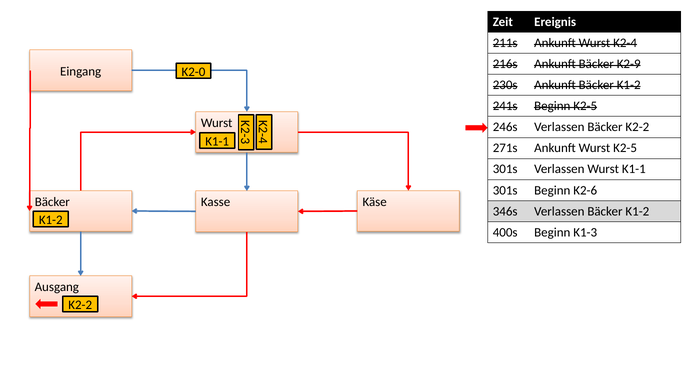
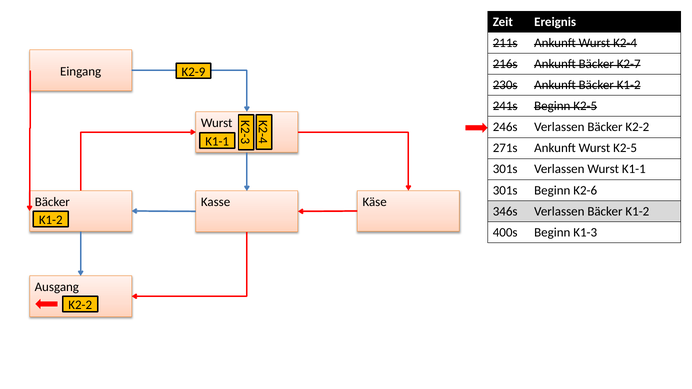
K2-9: K2-9 -> K2-7
K2-0: K2-0 -> K2-9
